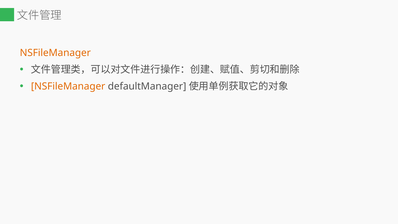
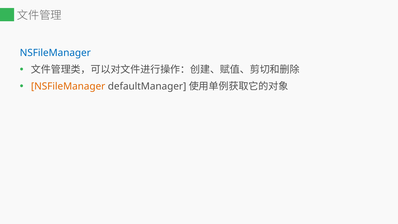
NSFileManager at (55, 53) colour: orange -> blue
